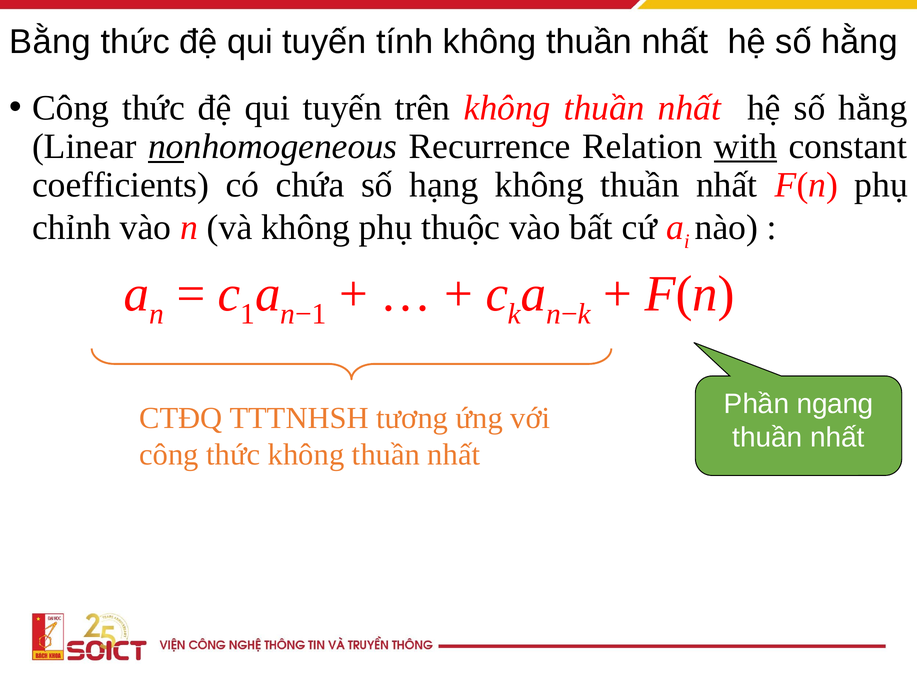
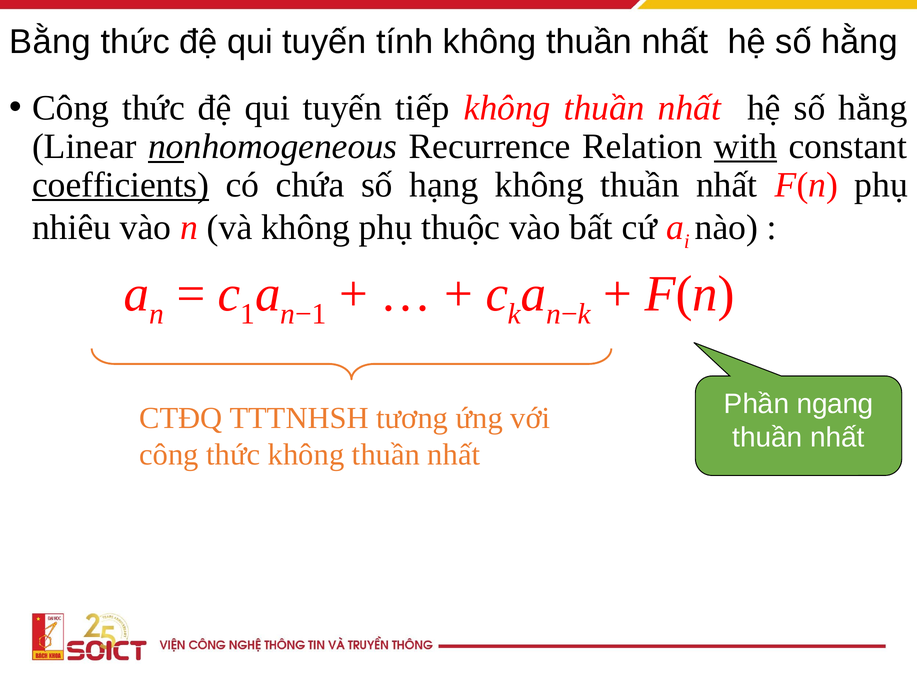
trên: trên -> tiếp
coefficients underline: none -> present
chỉnh: chỉnh -> nhiêu
